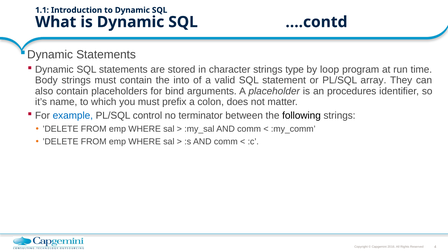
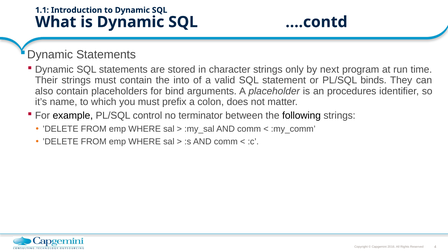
type: type -> only
loop: loop -> next
Body: Body -> Their
array: array -> binds
example colour: blue -> black
